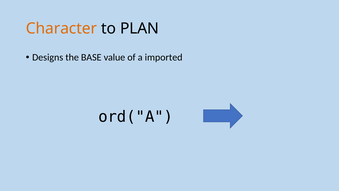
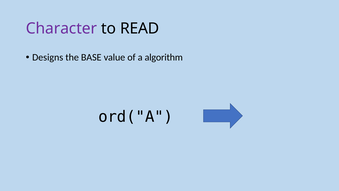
Character colour: orange -> purple
PLAN: PLAN -> READ
imported: imported -> algorithm
